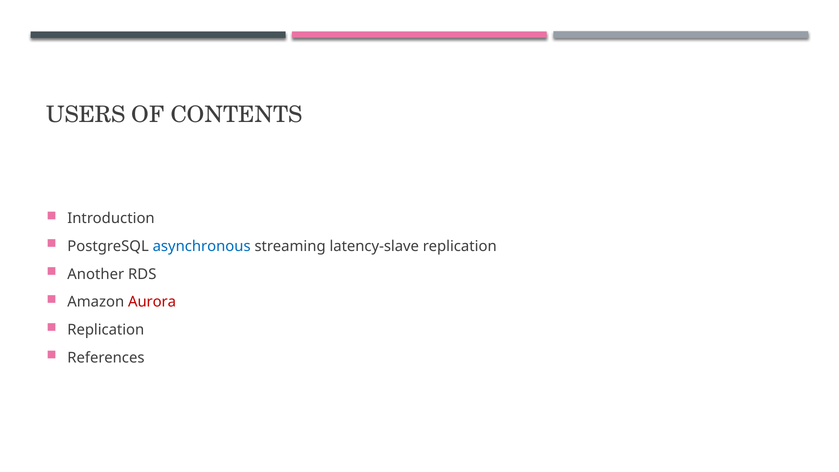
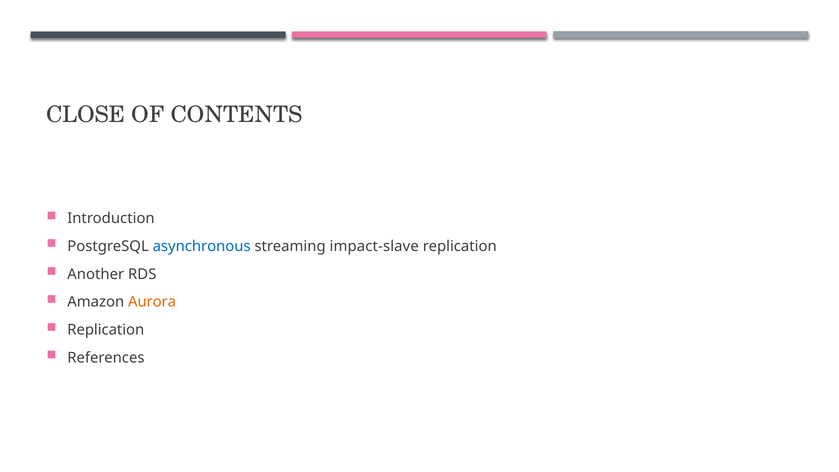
USERS: USERS -> CLOSE
latency-slave: latency-slave -> impact-slave
Aurora colour: red -> orange
